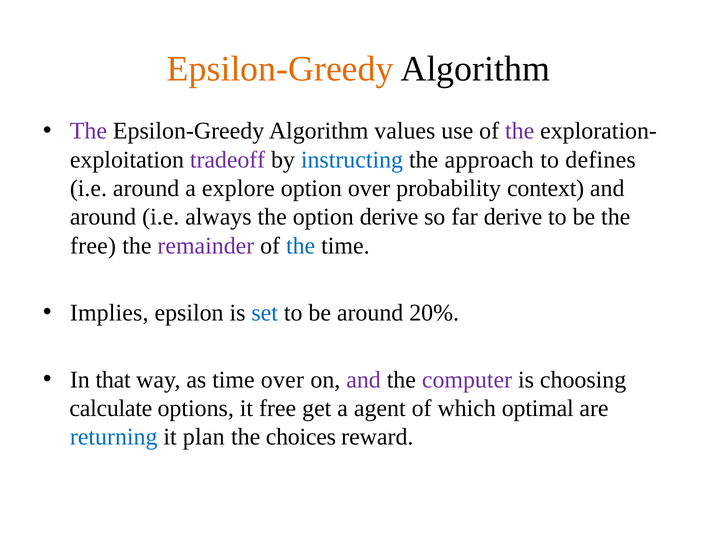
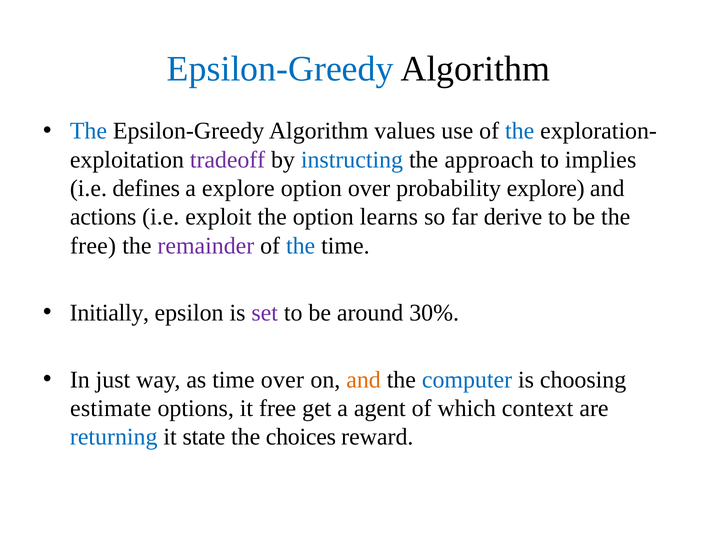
Epsilon-Greedy at (280, 69) colour: orange -> blue
The at (88, 131) colour: purple -> blue
the at (520, 131) colour: purple -> blue
defines: defines -> implies
i.e around: around -> defines
probability context: context -> explore
around at (103, 217): around -> actions
always: always -> exploit
option derive: derive -> learns
Implies: Implies -> Initially
set colour: blue -> purple
20%: 20% -> 30%
that: that -> just
and at (364, 379) colour: purple -> orange
computer colour: purple -> blue
calculate: calculate -> estimate
optimal: optimal -> context
plan: plan -> state
